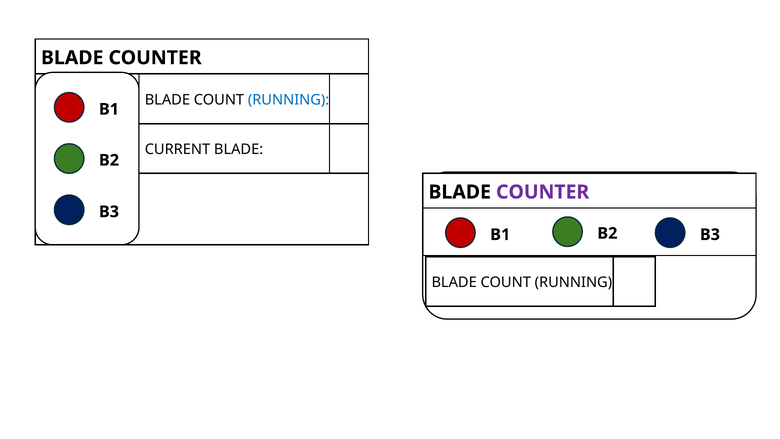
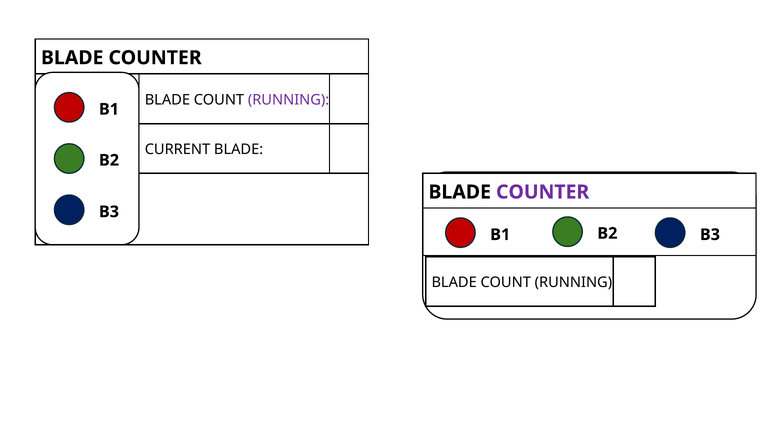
RUNNING at (289, 100) colour: blue -> purple
